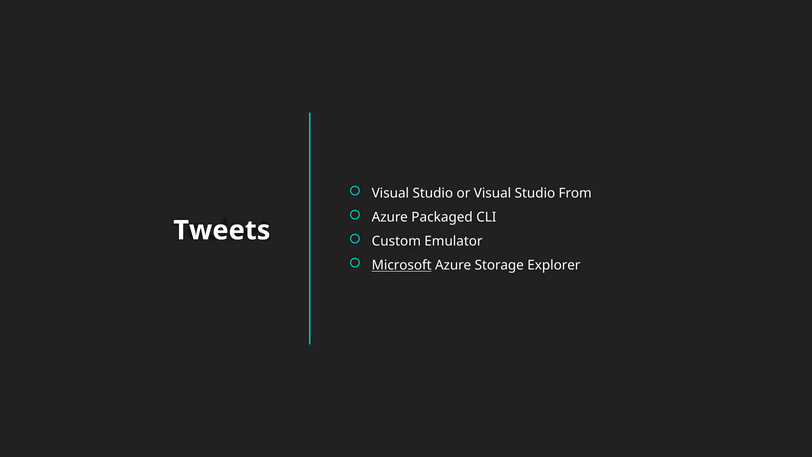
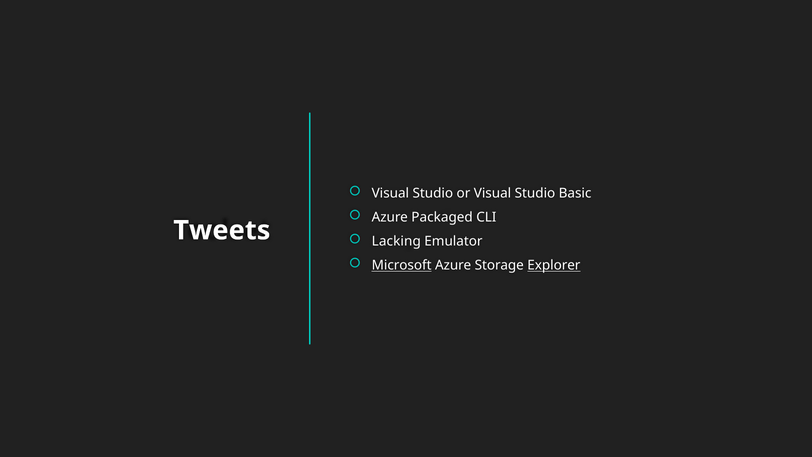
From: From -> Basic
Custom: Custom -> Lacking
Explorer underline: none -> present
